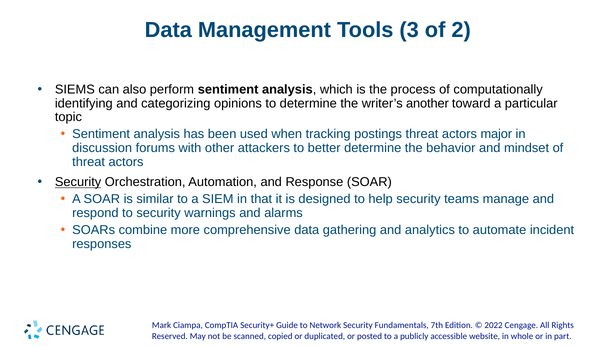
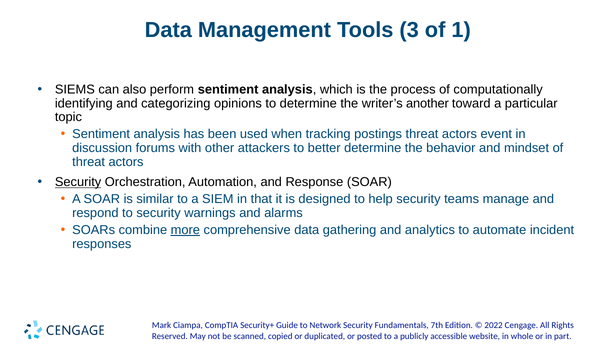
2: 2 -> 1
major: major -> event
more underline: none -> present
